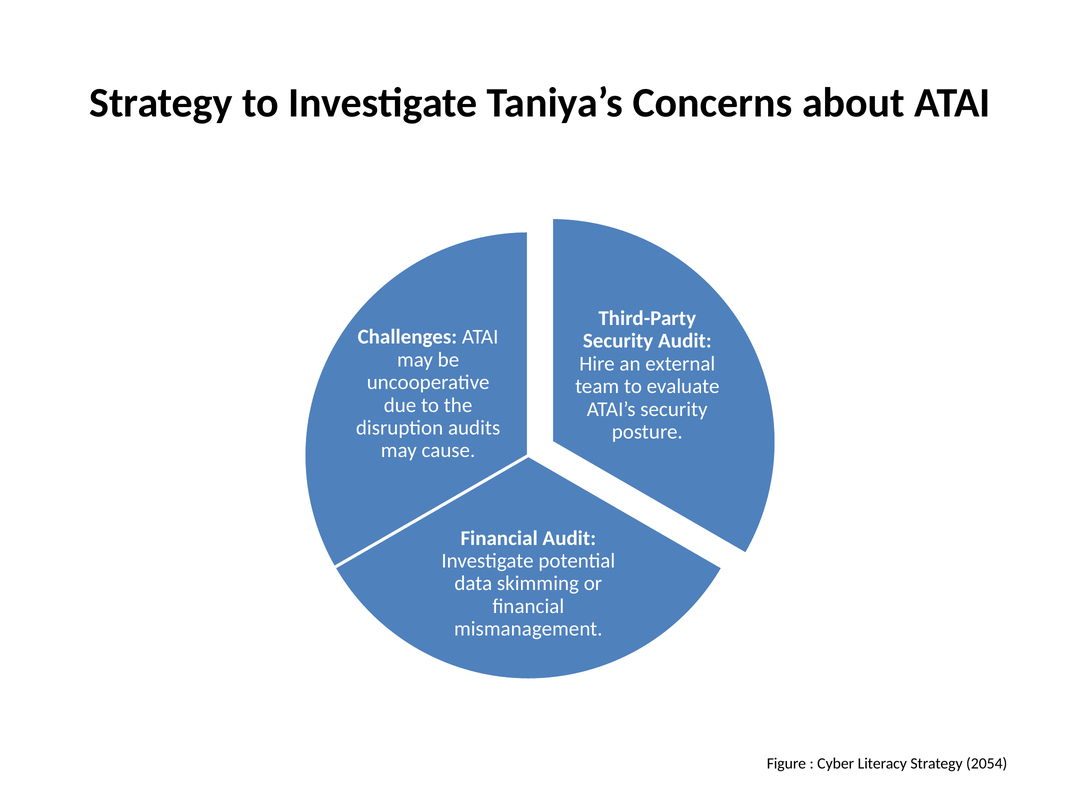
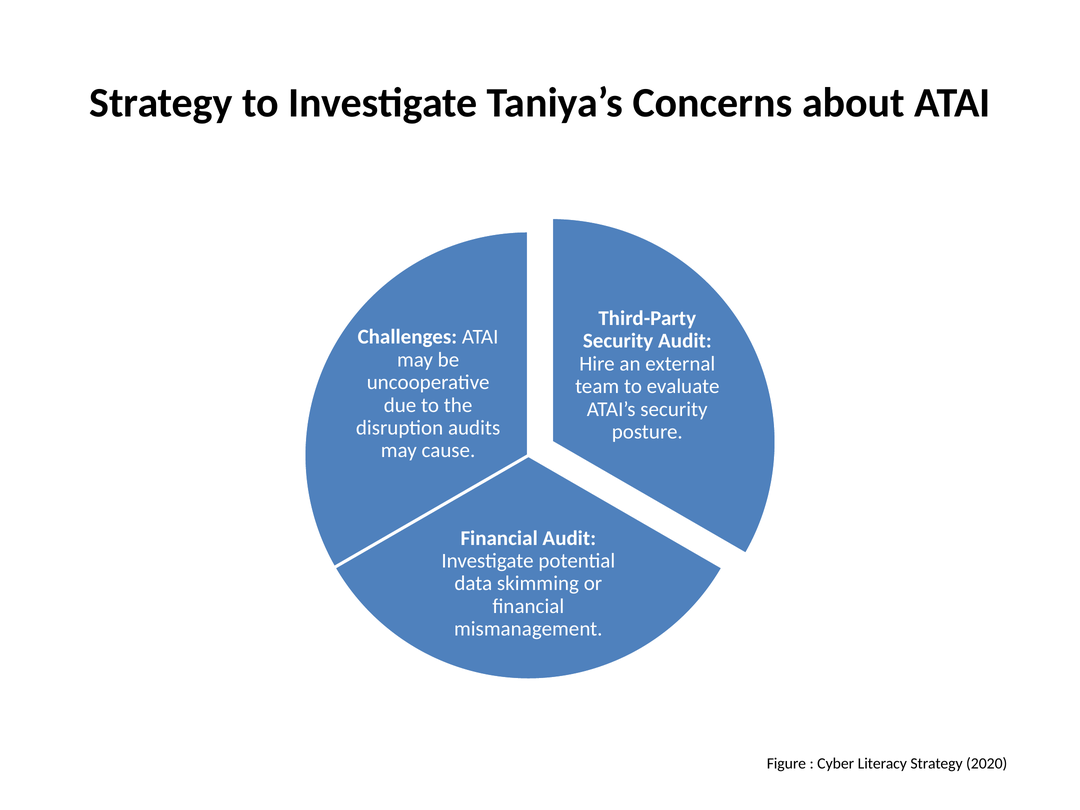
2054: 2054 -> 2020
